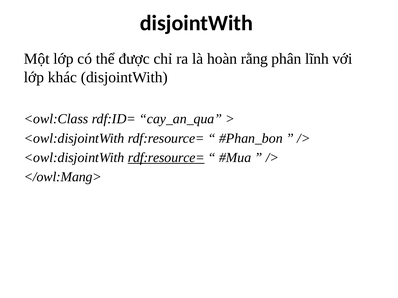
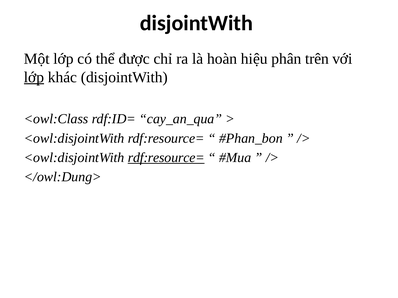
rằng: rằng -> hiệu
lĩnh: lĩnh -> trên
lớp at (34, 77) underline: none -> present
</owl:Mang>: </owl:Mang> -> </owl:Dung>
